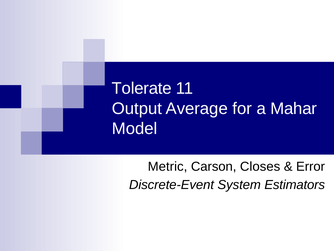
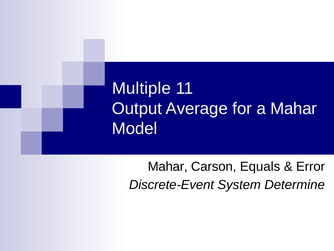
Tolerate: Tolerate -> Multiple
Metric at (168, 166): Metric -> Mahar
Closes: Closes -> Equals
Estimators: Estimators -> Determine
